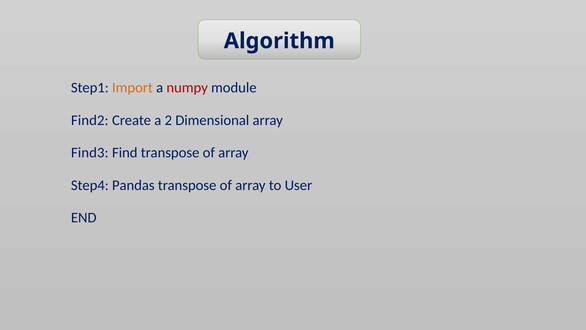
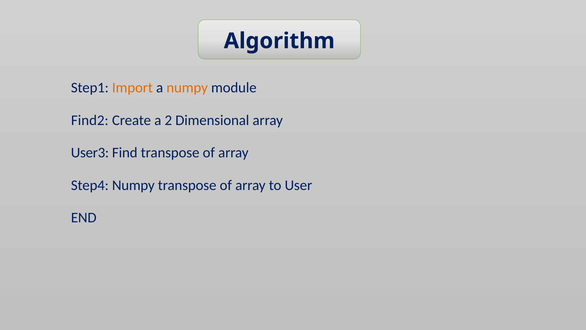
numpy at (187, 88) colour: red -> orange
Find3: Find3 -> User3
Step4 Pandas: Pandas -> Numpy
